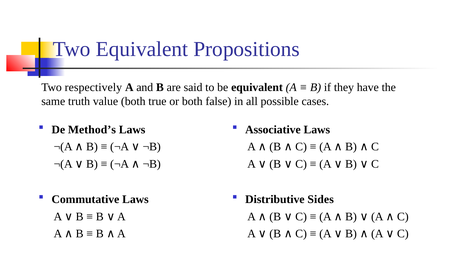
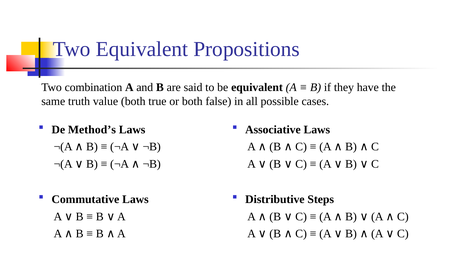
respectively: respectively -> combination
Sides: Sides -> Steps
